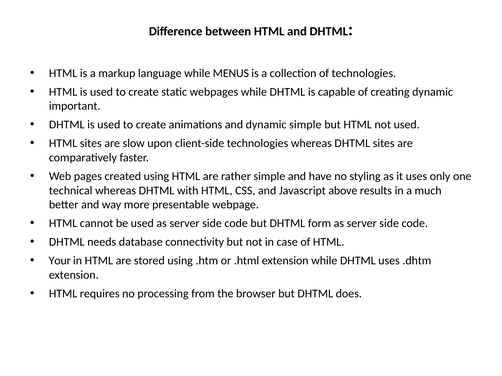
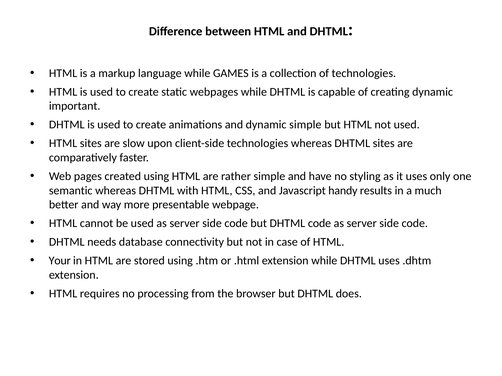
MENUS: MENUS -> GAMES
technical: technical -> semantic
above: above -> handy
DHTML form: form -> code
